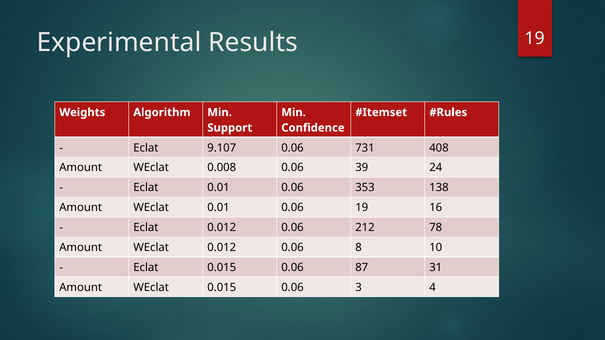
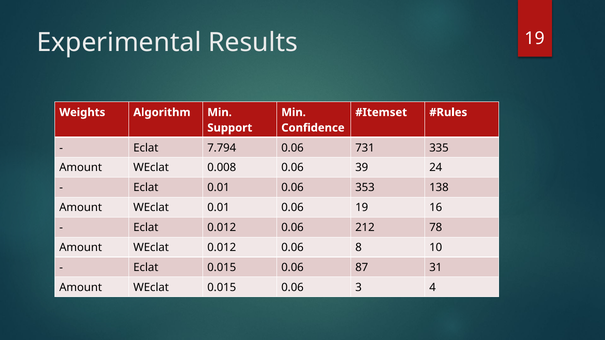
9.107: 9.107 -> 7.794
408: 408 -> 335
